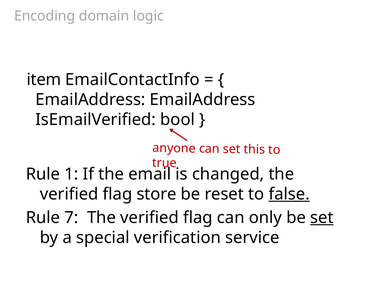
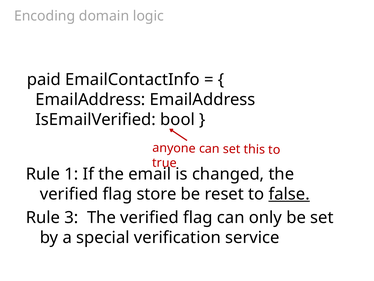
item: item -> paid
7: 7 -> 3
set at (322, 217) underline: present -> none
